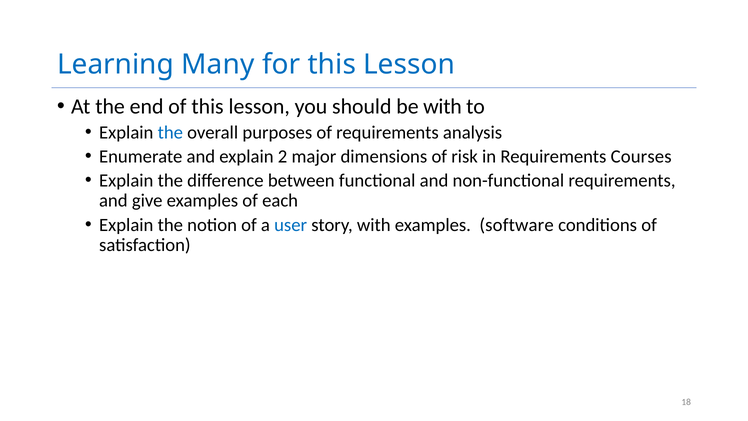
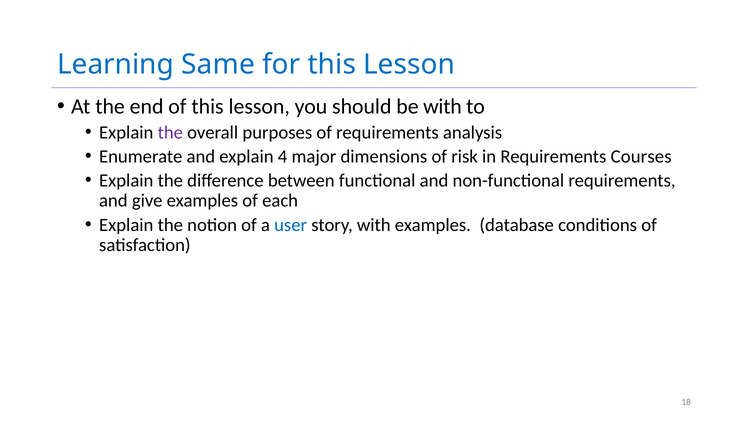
Many: Many -> Same
the at (170, 132) colour: blue -> purple
2: 2 -> 4
software: software -> database
